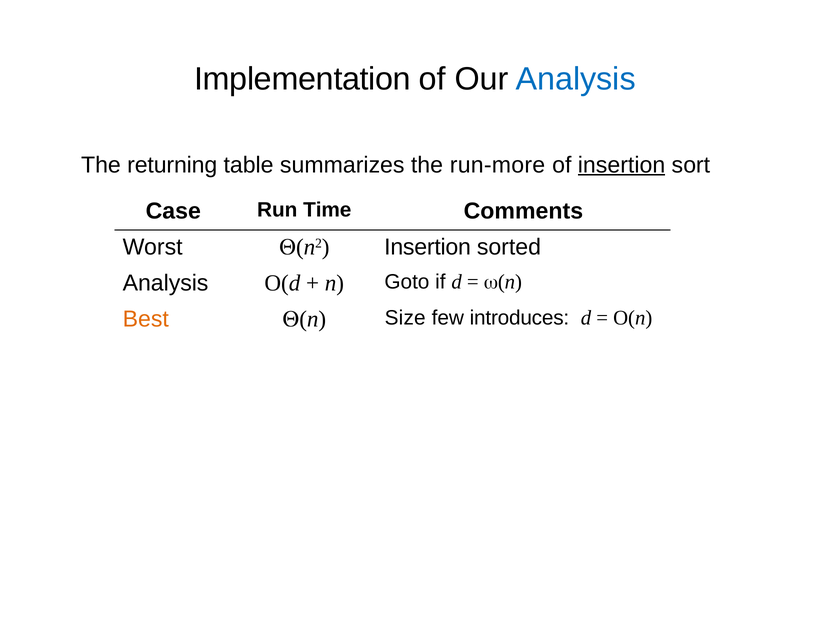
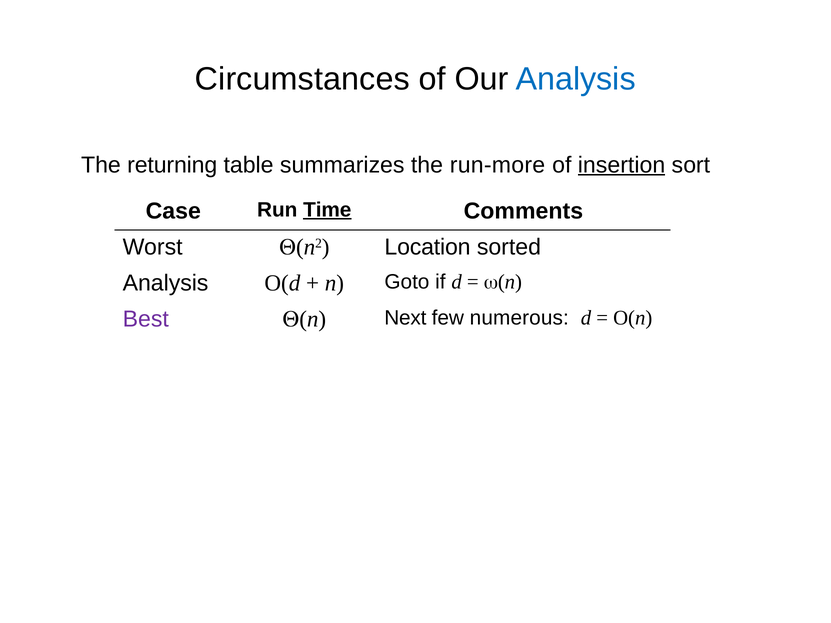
Implementation: Implementation -> Circumstances
Time underline: none -> present
Q(n2 Insertion: Insertion -> Location
Best colour: orange -> purple
Size: Size -> Next
introduces: introduces -> numerous
